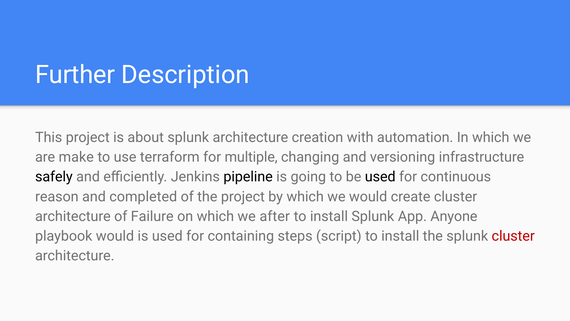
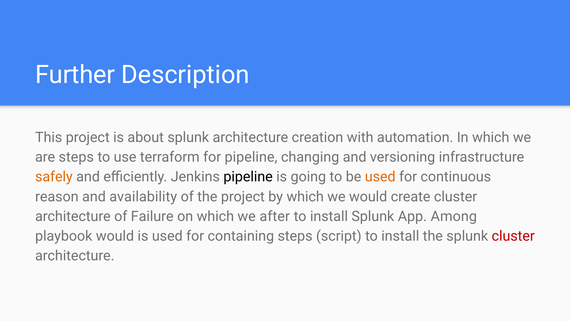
are make: make -> steps
for multiple: multiple -> pipeline
safely colour: black -> orange
used at (380, 177) colour: black -> orange
completed: completed -> availability
Anyone: Anyone -> Among
